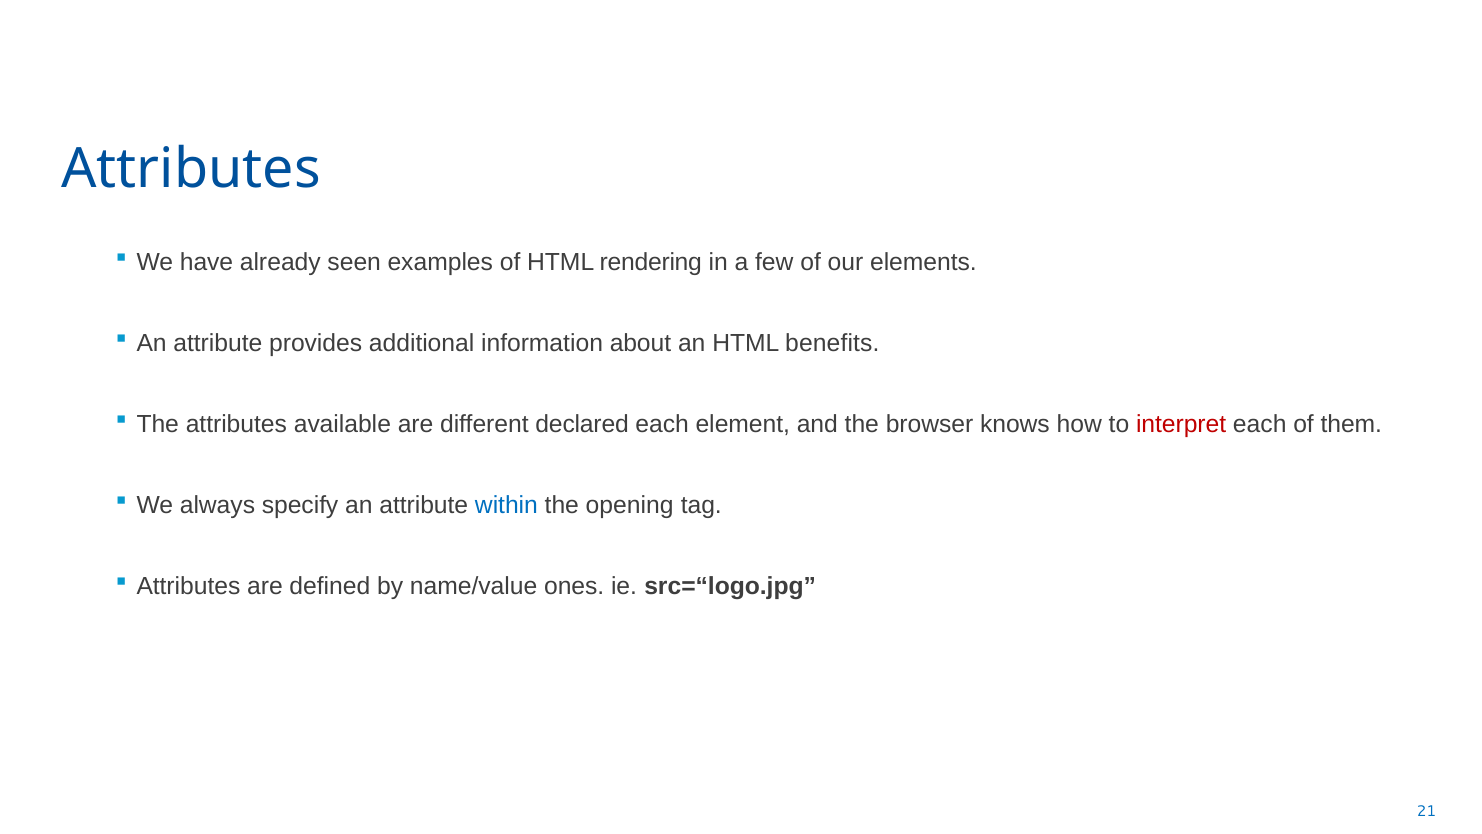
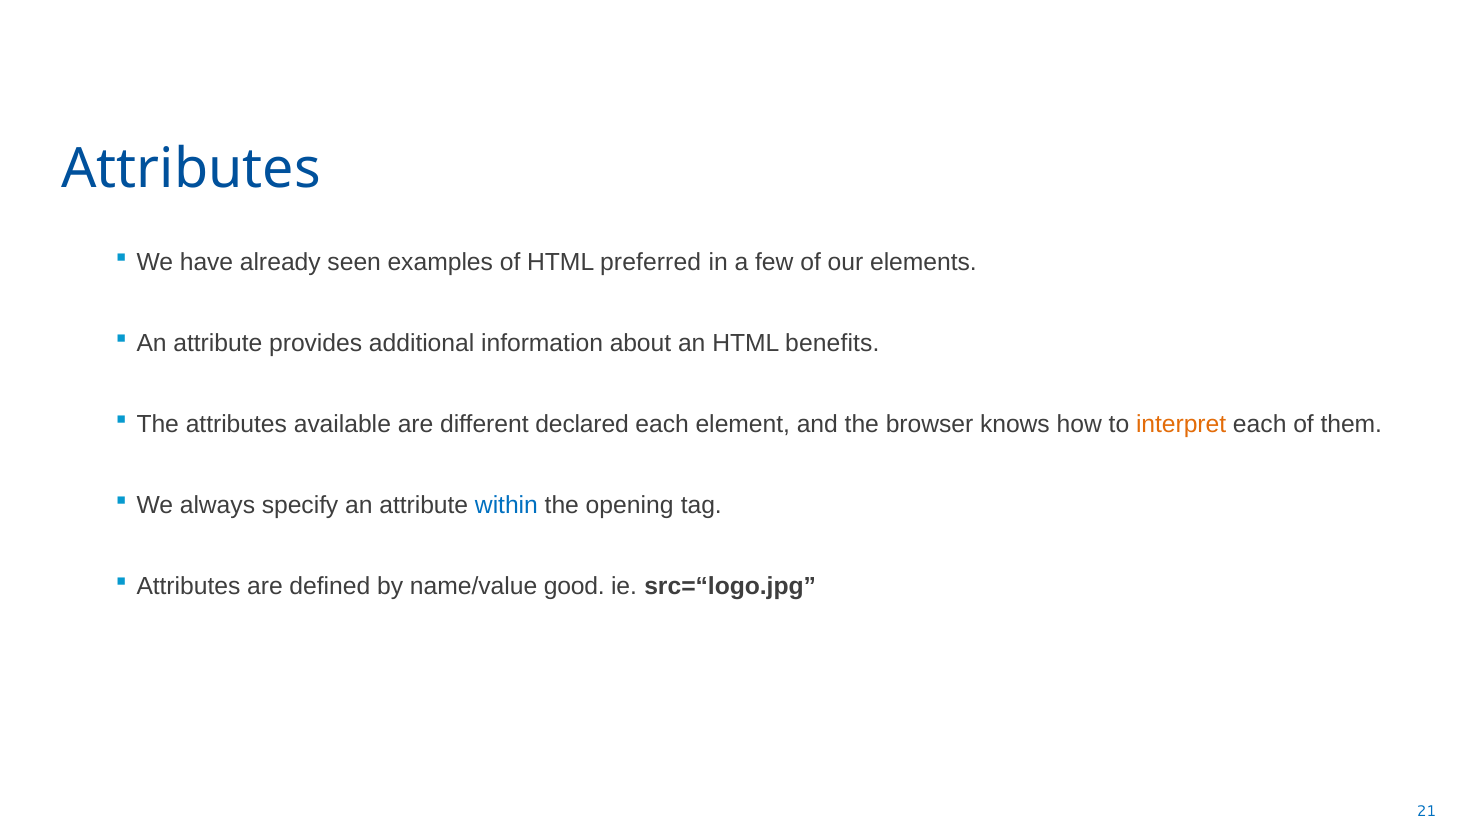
rendering: rendering -> preferred
interpret colour: red -> orange
ones: ones -> good
